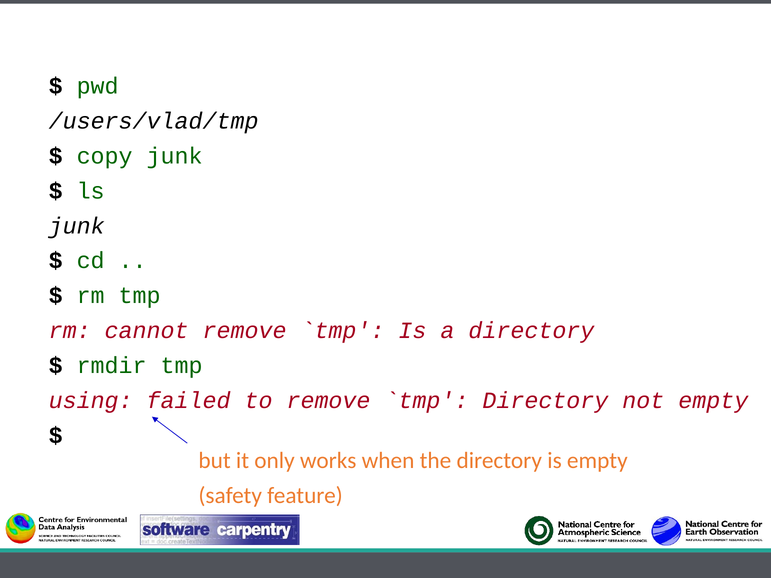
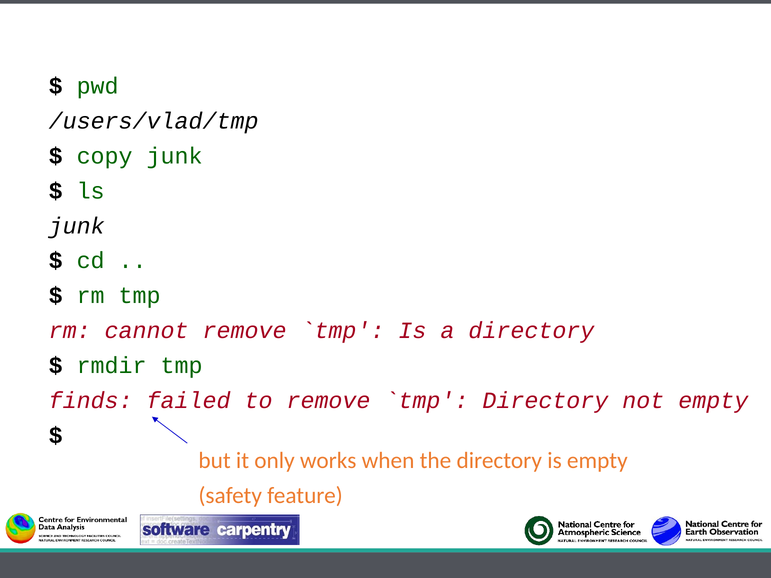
using: using -> finds
